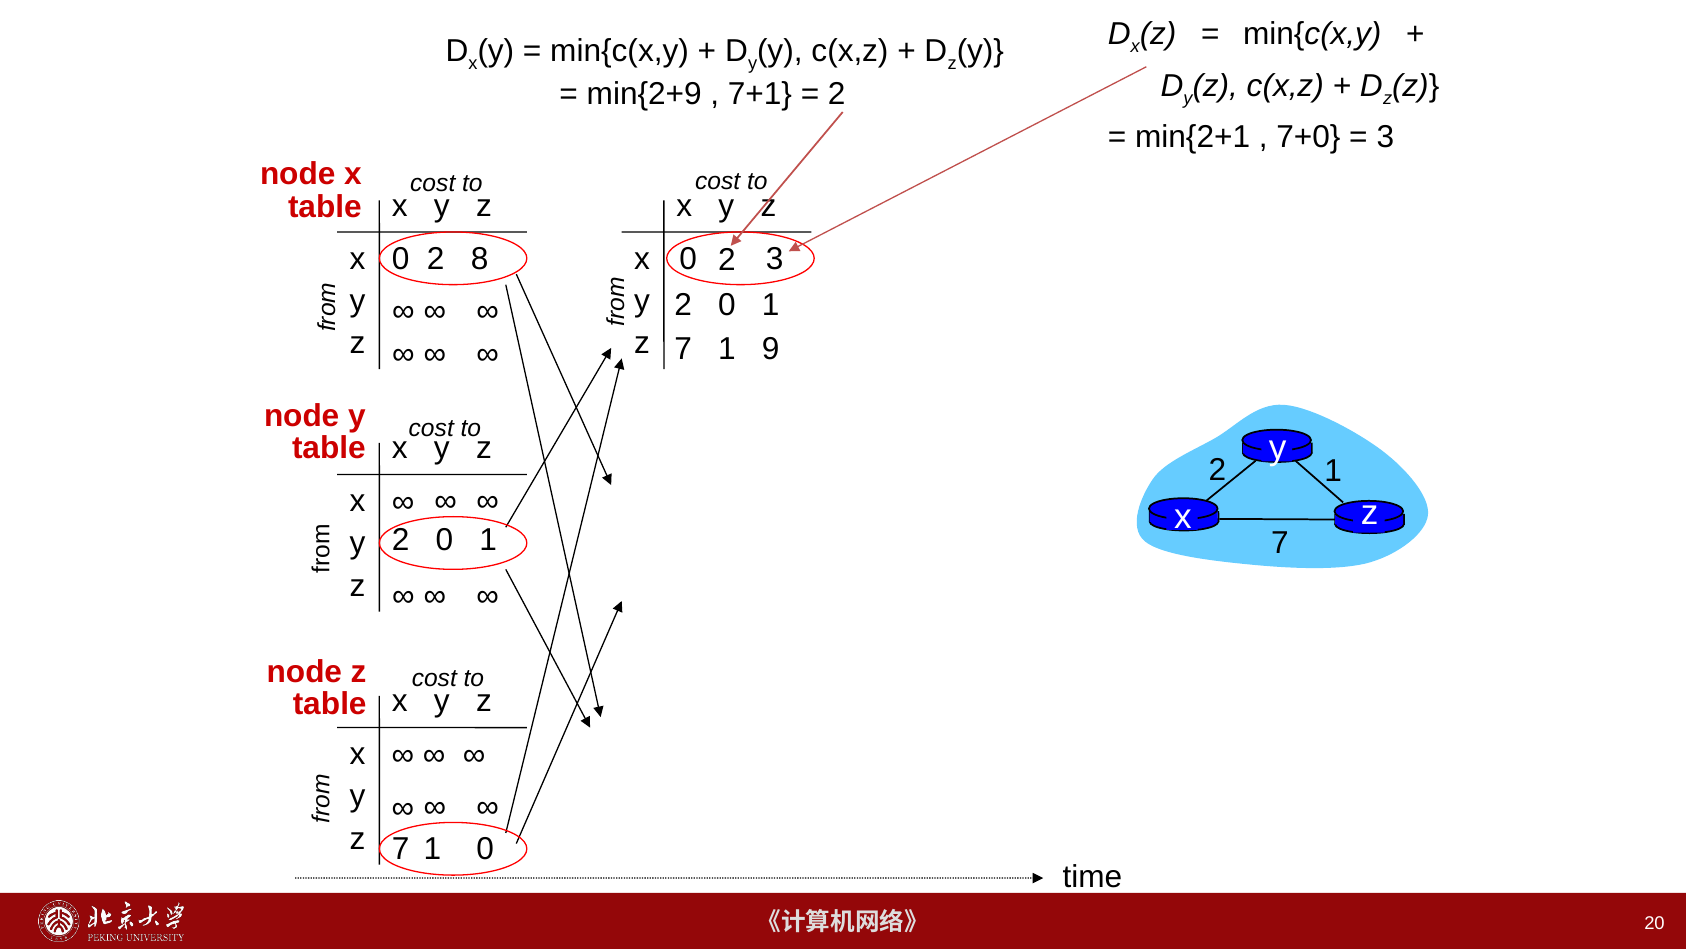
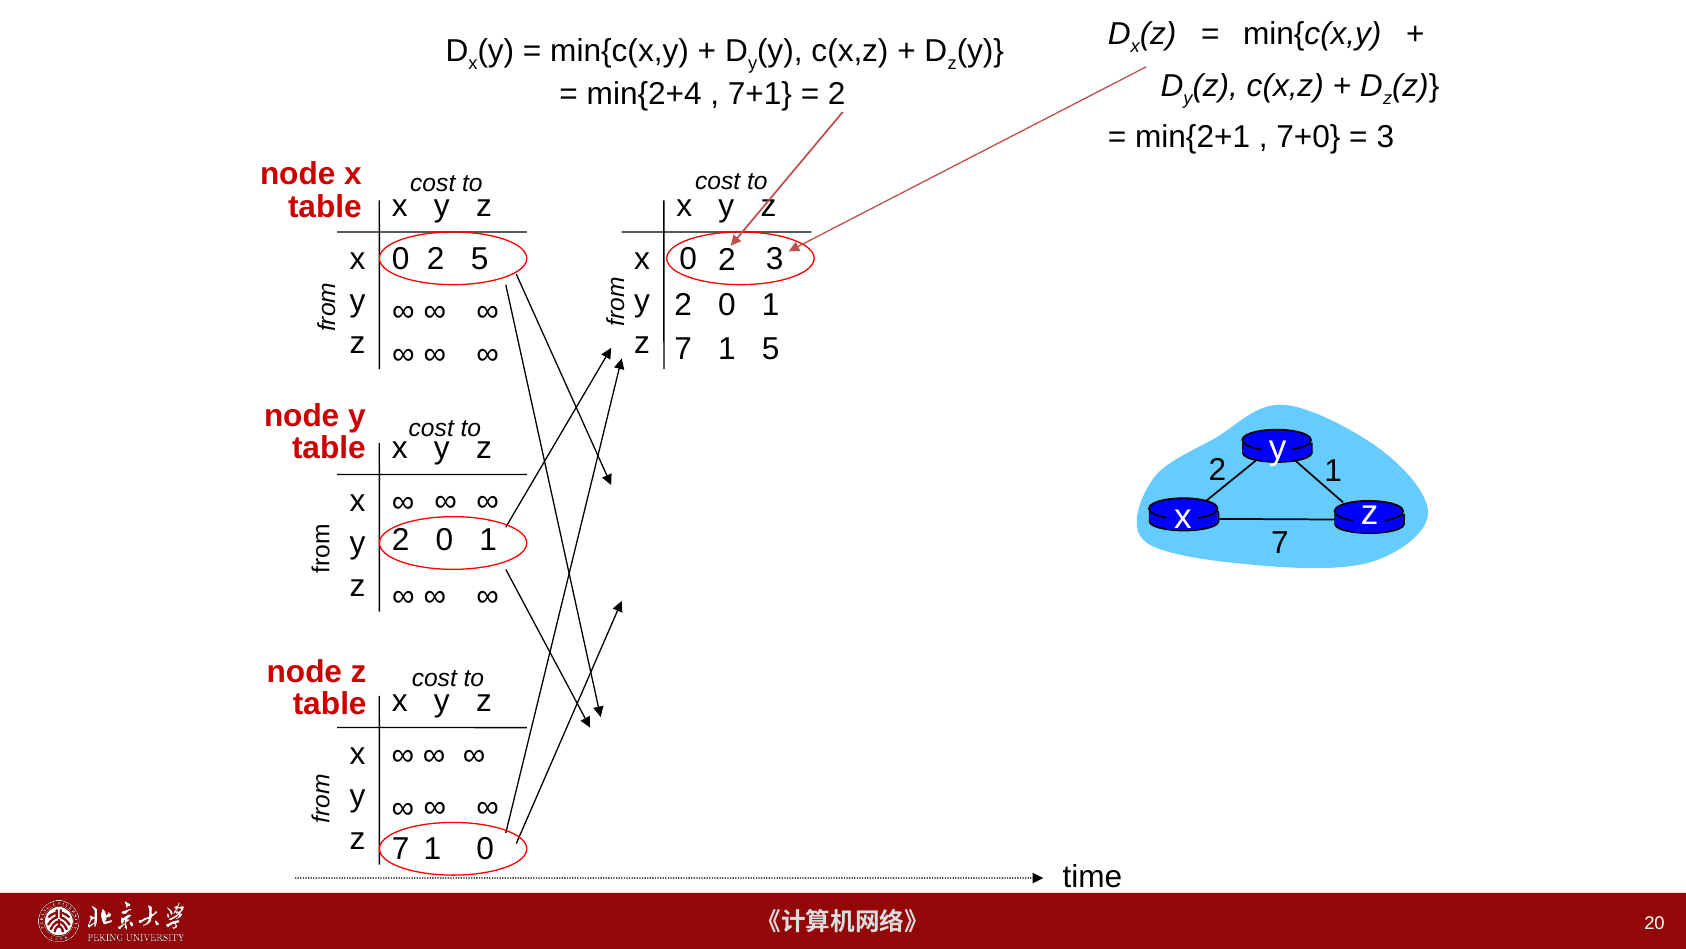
min{2+9: min{2+9 -> min{2+4
2 8: 8 -> 5
1 9: 9 -> 5
